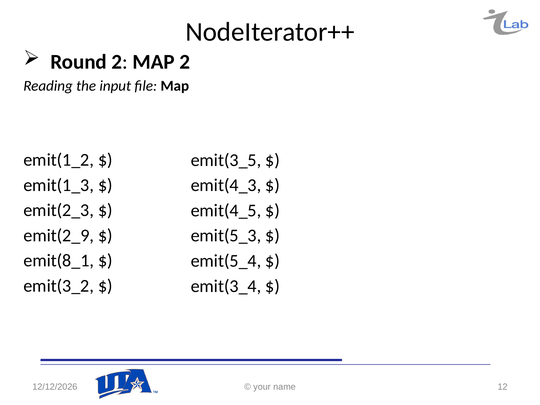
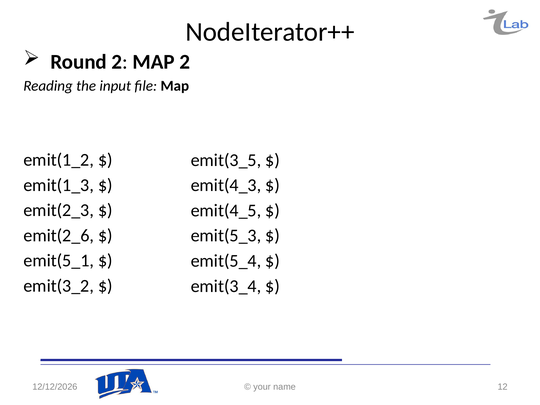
emit(2_9: emit(2_9 -> emit(2_6
emit(8_1: emit(8_1 -> emit(5_1
